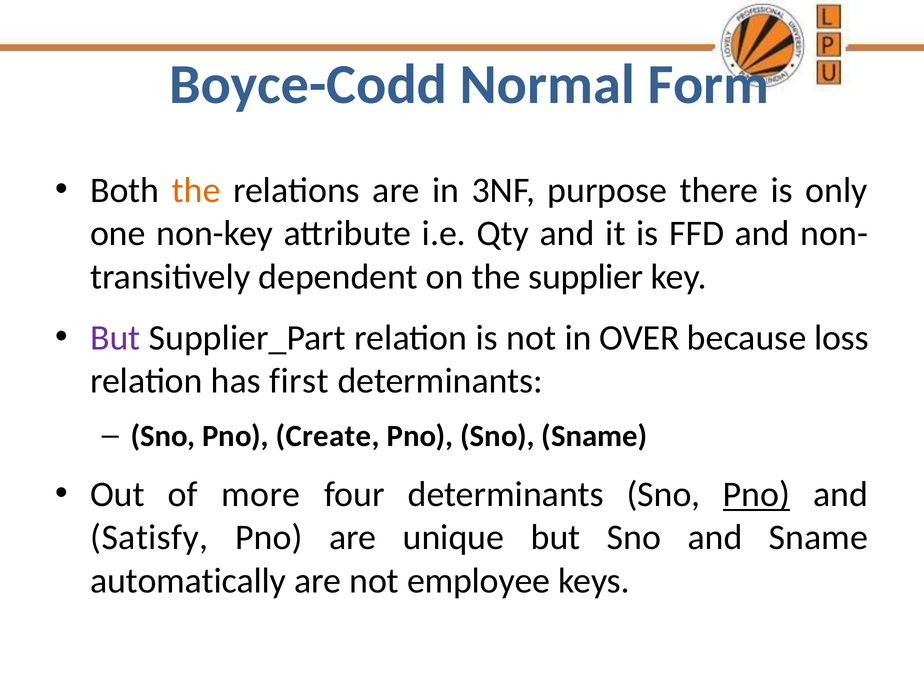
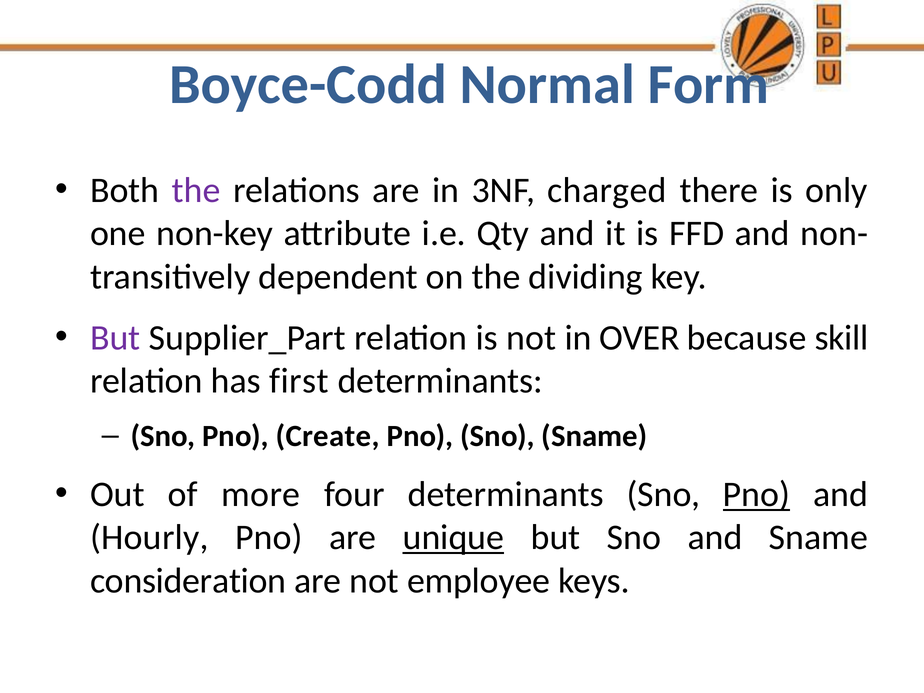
the at (196, 190) colour: orange -> purple
purpose: purpose -> charged
supplier: supplier -> dividing
loss: loss -> skill
Satisfy: Satisfy -> Hourly
unique underline: none -> present
automatically: automatically -> consideration
